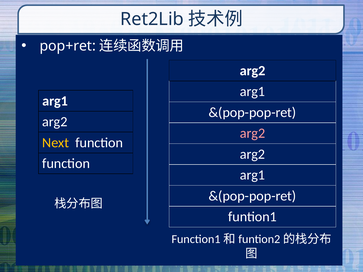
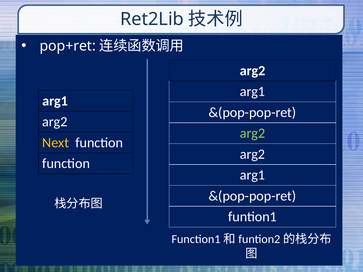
arg2 at (253, 133) colour: pink -> light green
